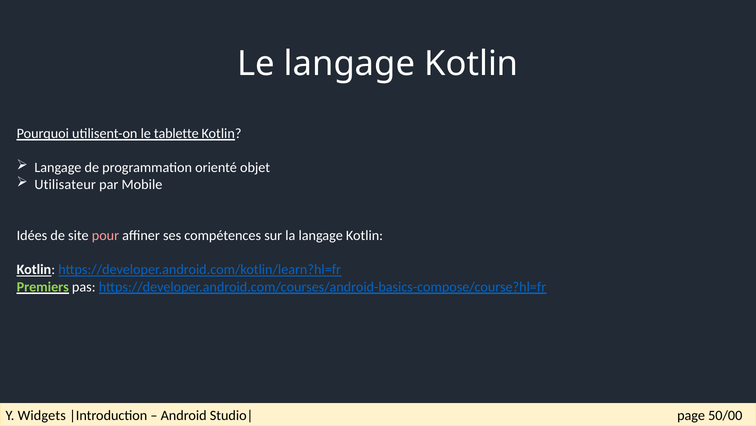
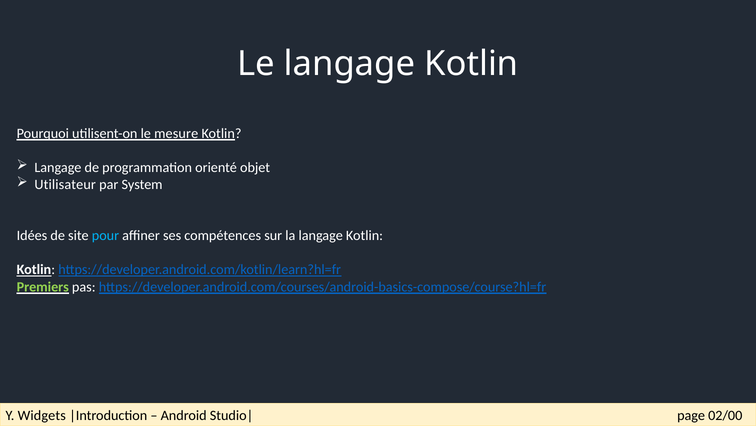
tablette: tablette -> mesure
Mobile: Mobile -> System
pour colour: pink -> light blue
50/00: 50/00 -> 02/00
